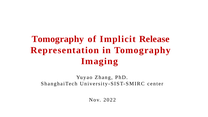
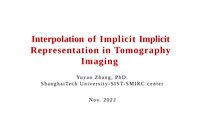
Tomography at (58, 39): Tomography -> Interpolation
Implicit Release: Release -> Implicit
